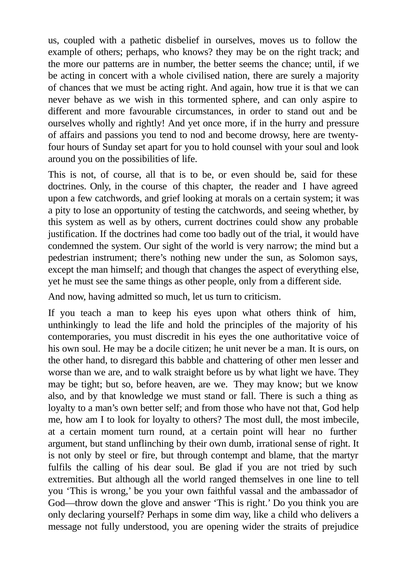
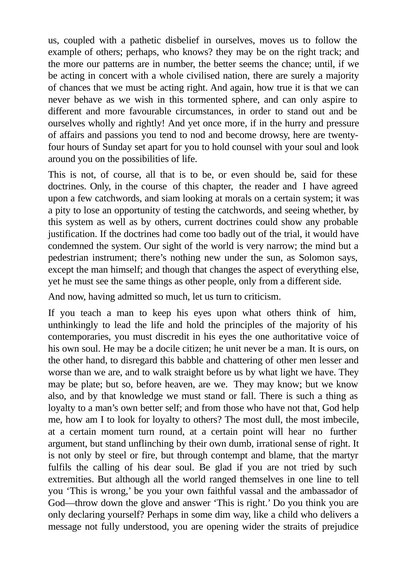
grief: grief -> siam
tight: tight -> plate
